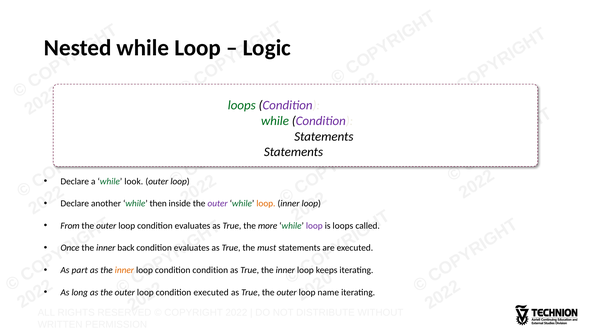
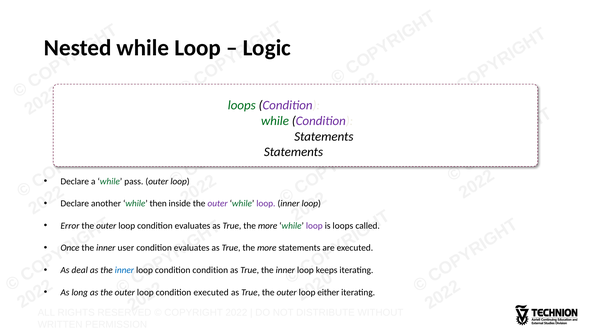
look: look -> pass
loop at (266, 203) colour: orange -> purple
From: From -> Error
back: back -> user
must at (267, 248): must -> more
part: part -> deal
inner at (124, 270) colour: orange -> blue
name: name -> either
